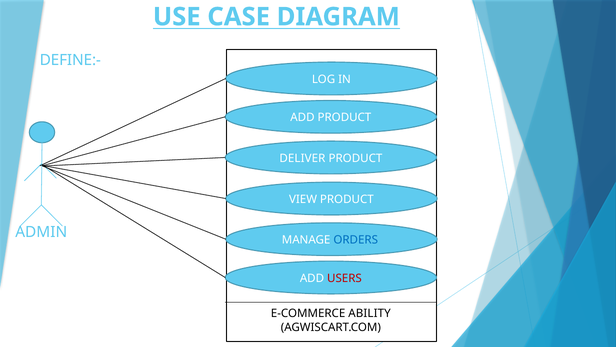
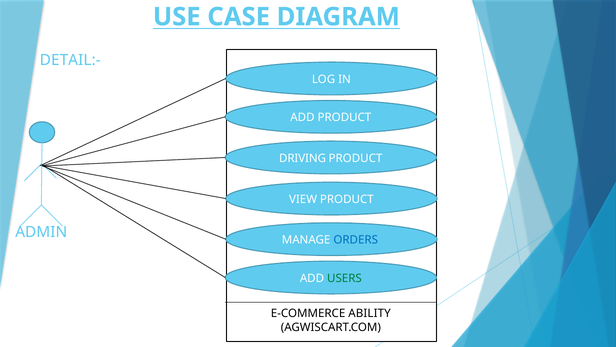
DEFINE:-: DEFINE:- -> DETAIL:-
DELIVER: DELIVER -> DRIVING
USERS colour: red -> green
